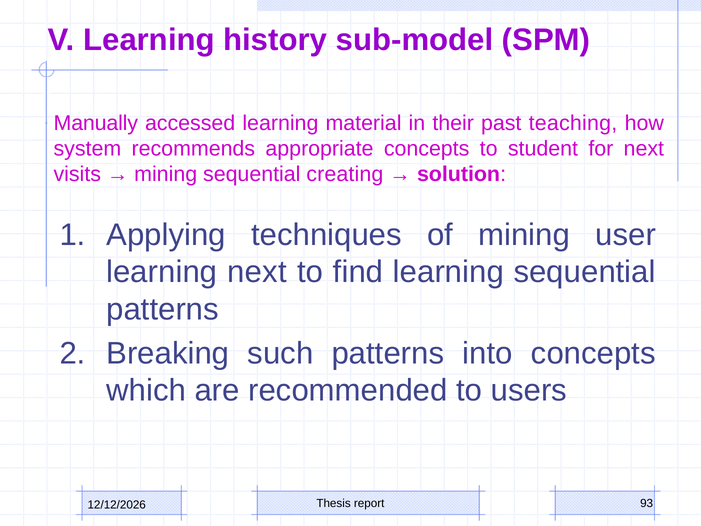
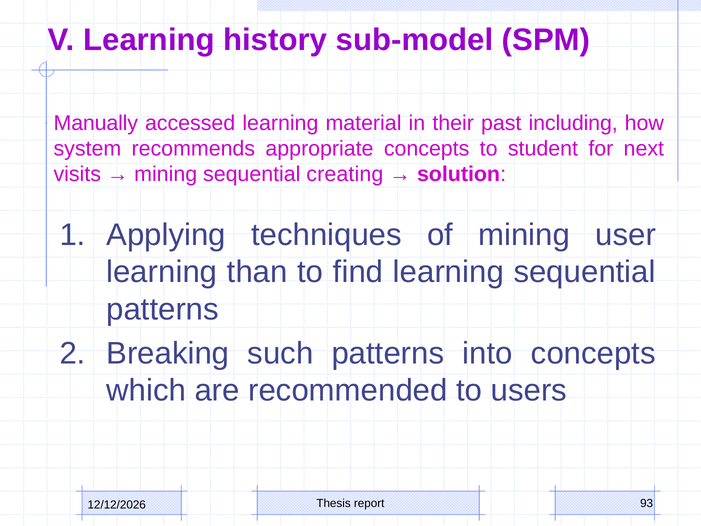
teaching: teaching -> including
learning next: next -> than
